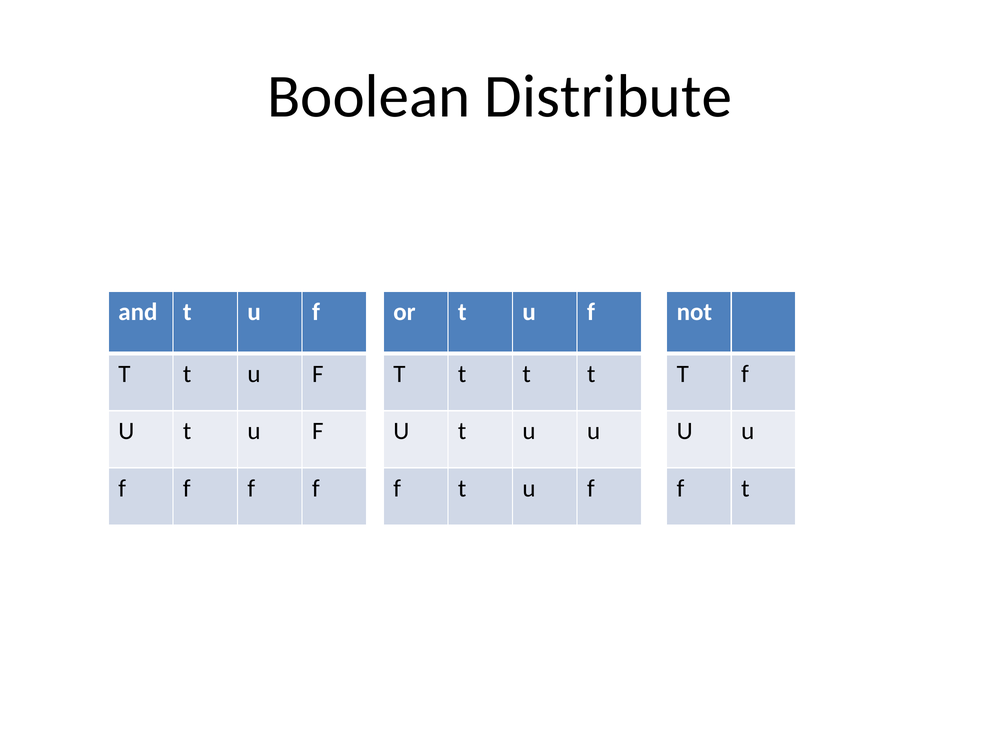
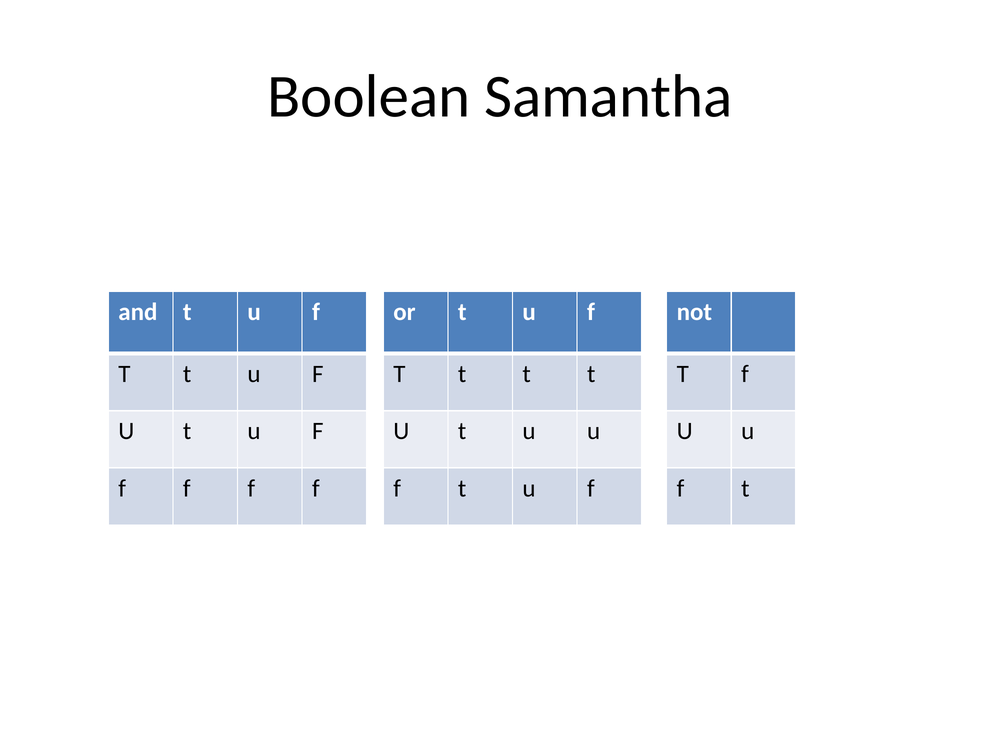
Distribute: Distribute -> Samantha
